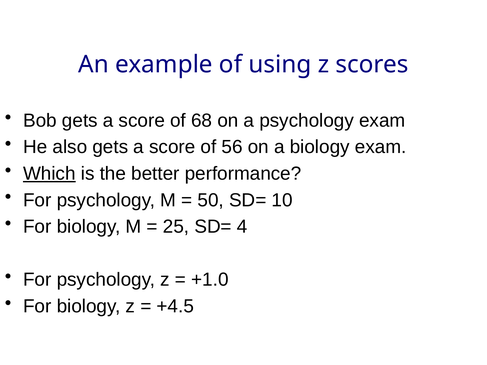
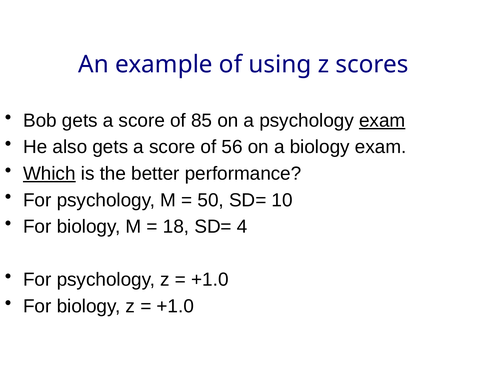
68: 68 -> 85
exam at (382, 121) underline: none -> present
25: 25 -> 18
+4.5 at (175, 306): +4.5 -> +1.0
